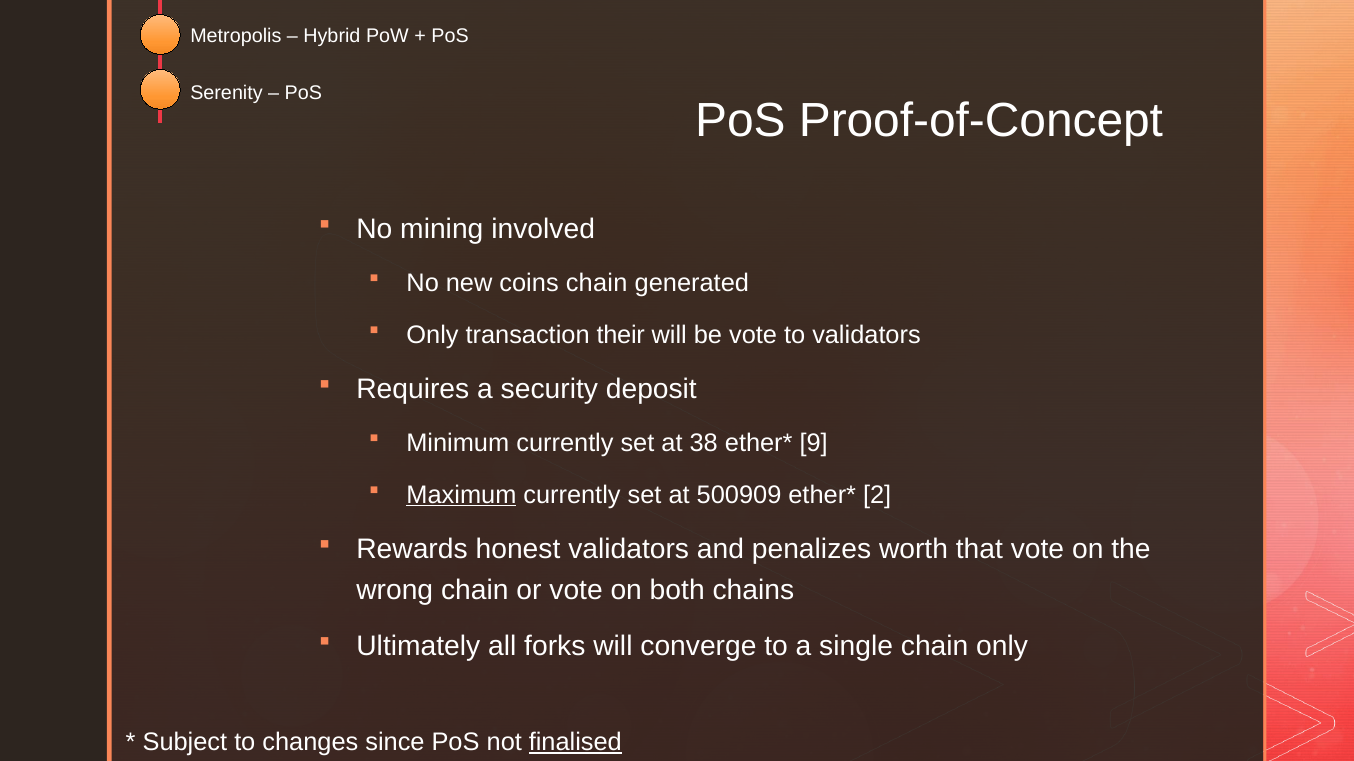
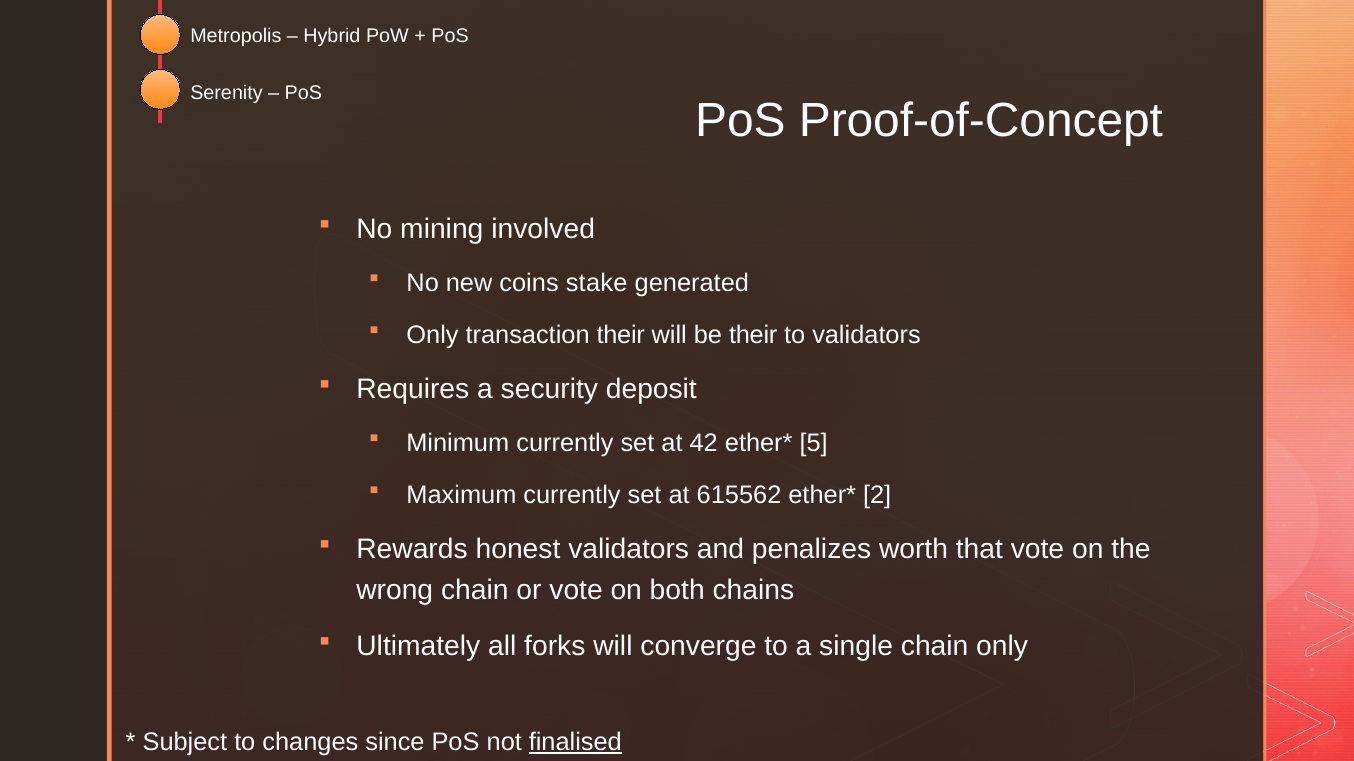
coins chain: chain -> stake
be vote: vote -> their
38: 38 -> 42
9: 9 -> 5
Maximum underline: present -> none
500909: 500909 -> 615562
